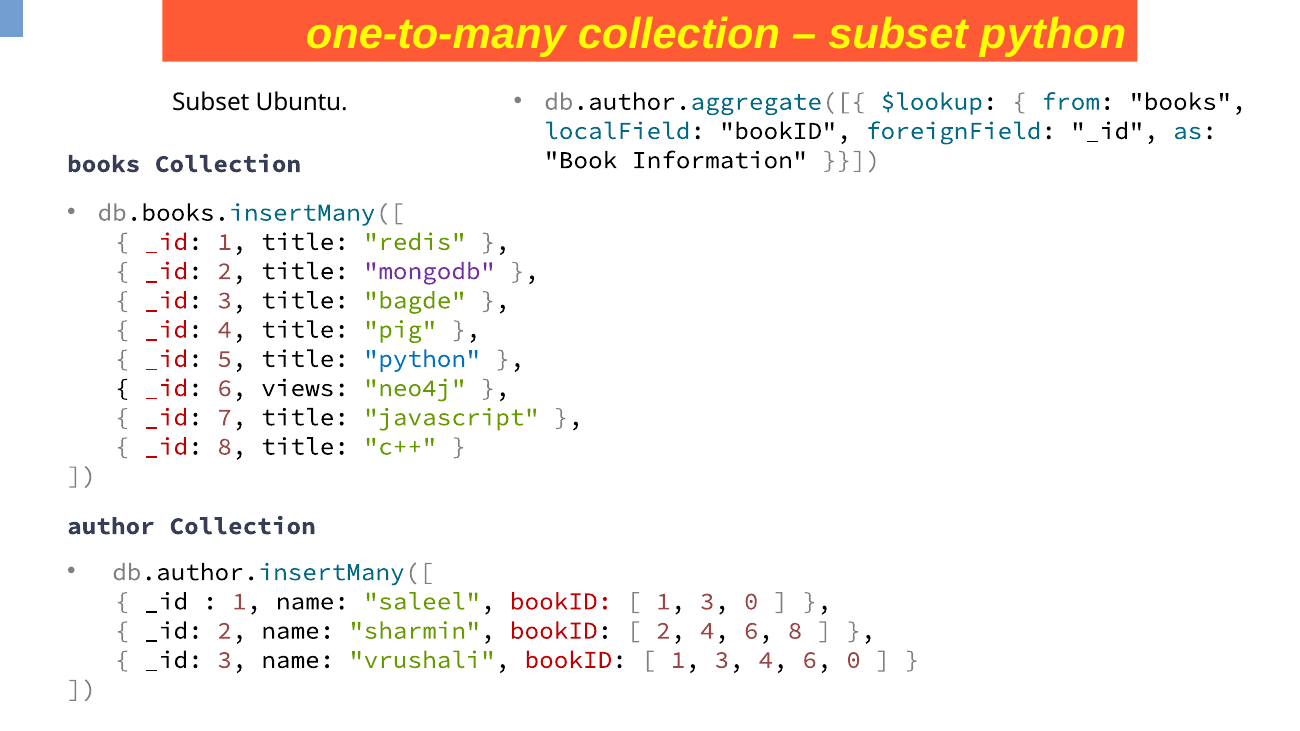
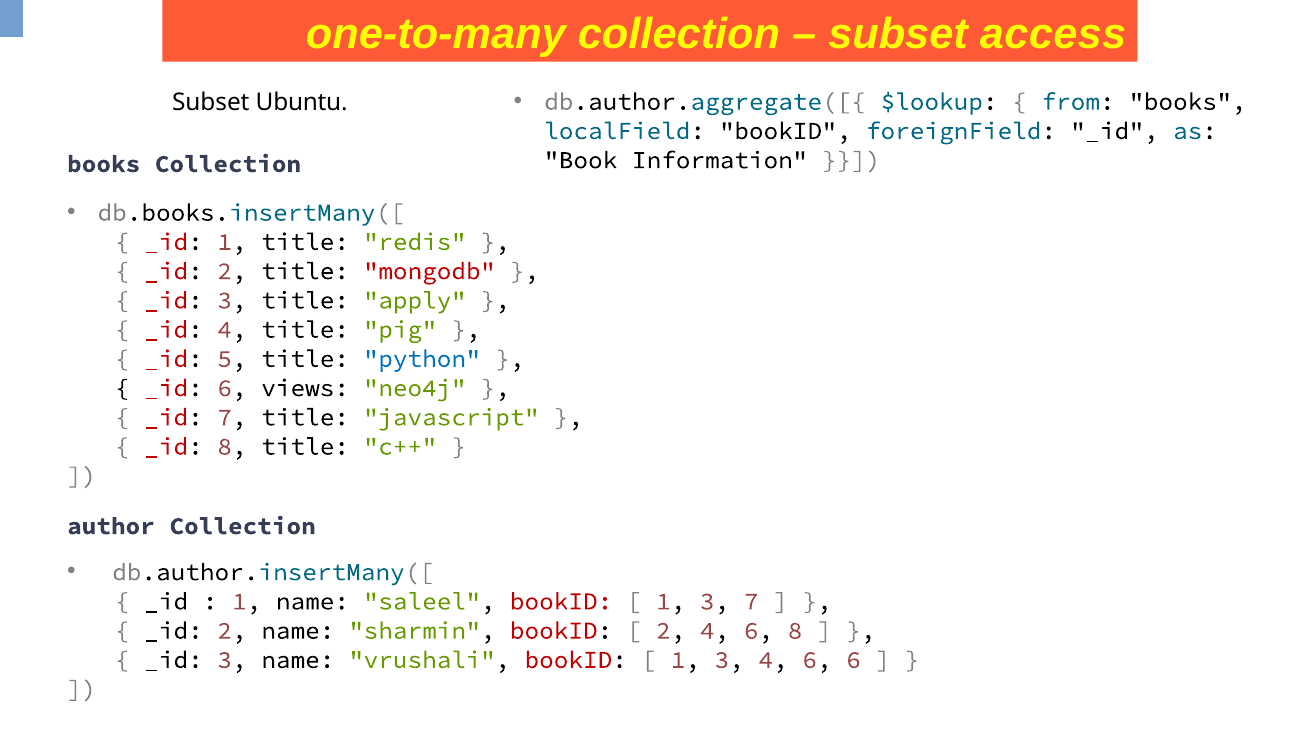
subset python: python -> access
mongodb colour: purple -> red
bagde: bagde -> apply
3 0: 0 -> 7
6 0: 0 -> 6
